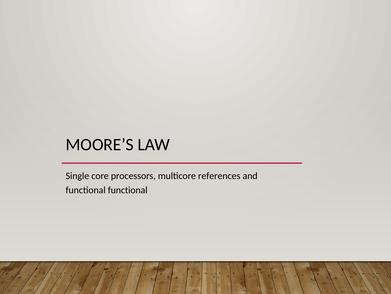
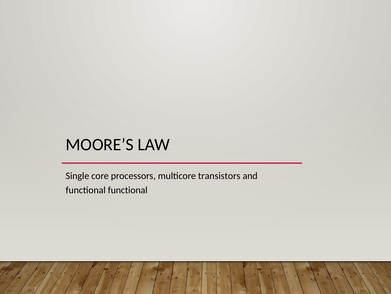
references: references -> transistors
